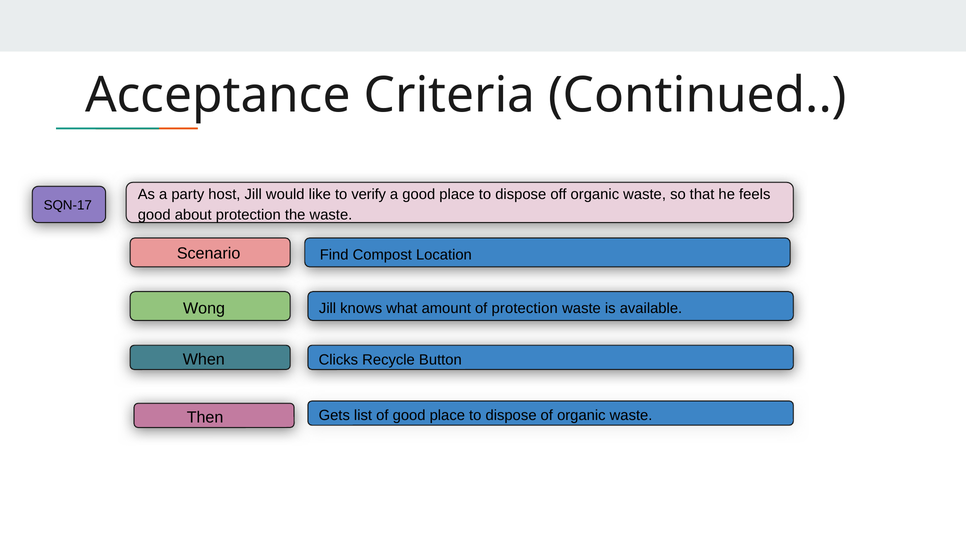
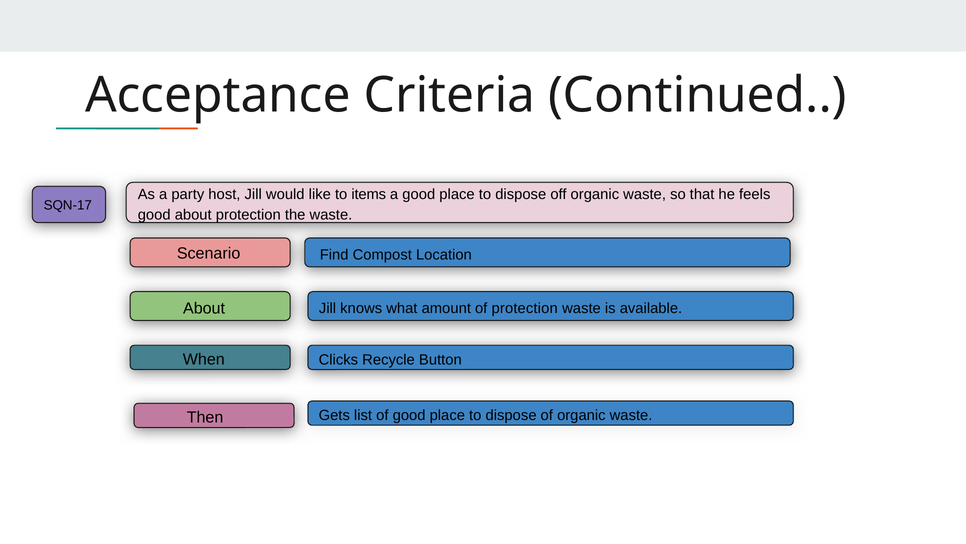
verify: verify -> items
Wong at (204, 308): Wong -> About
